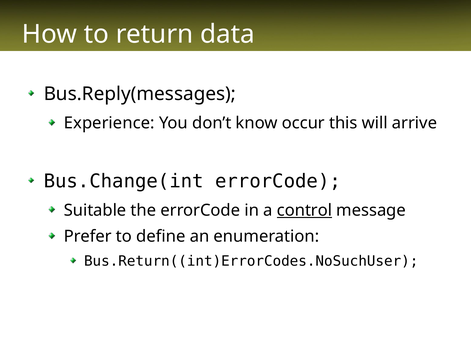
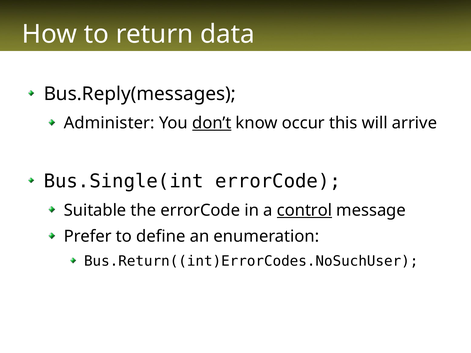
Experience: Experience -> Administer
don’t underline: none -> present
Bus.Change(int: Bus.Change(int -> Bus.Single(int
